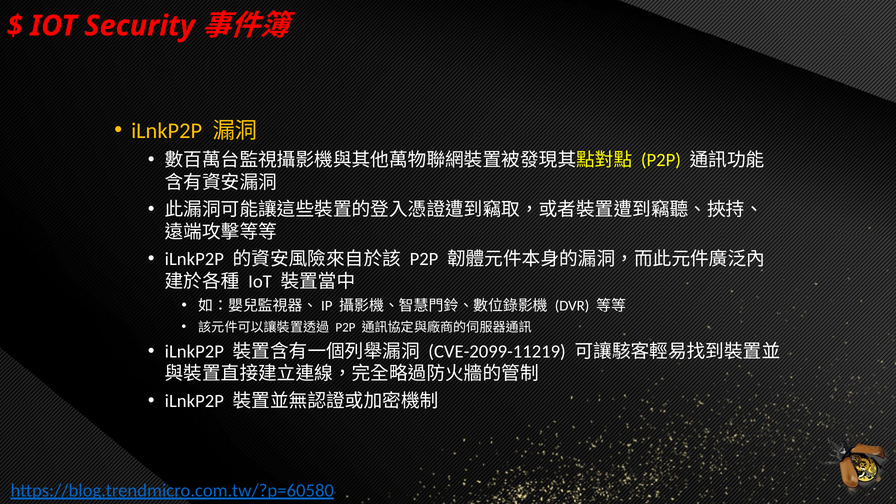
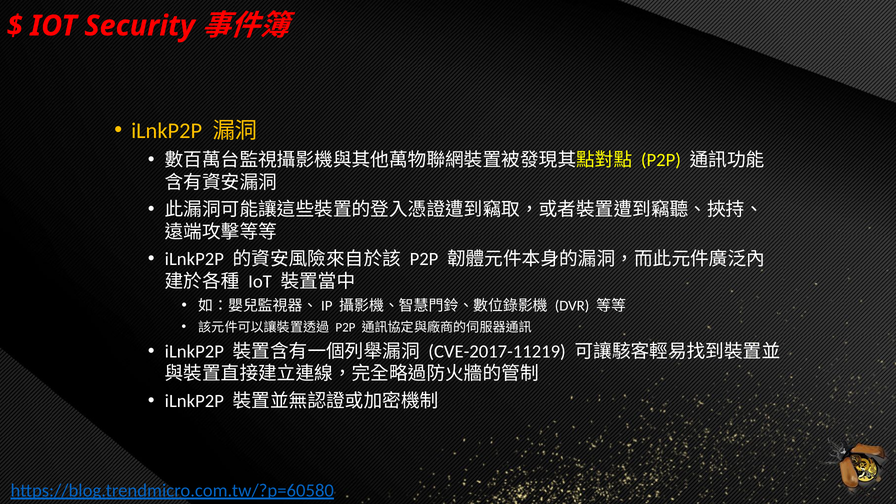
CVE-2099-11219: CVE-2099-11219 -> CVE-2017-11219
